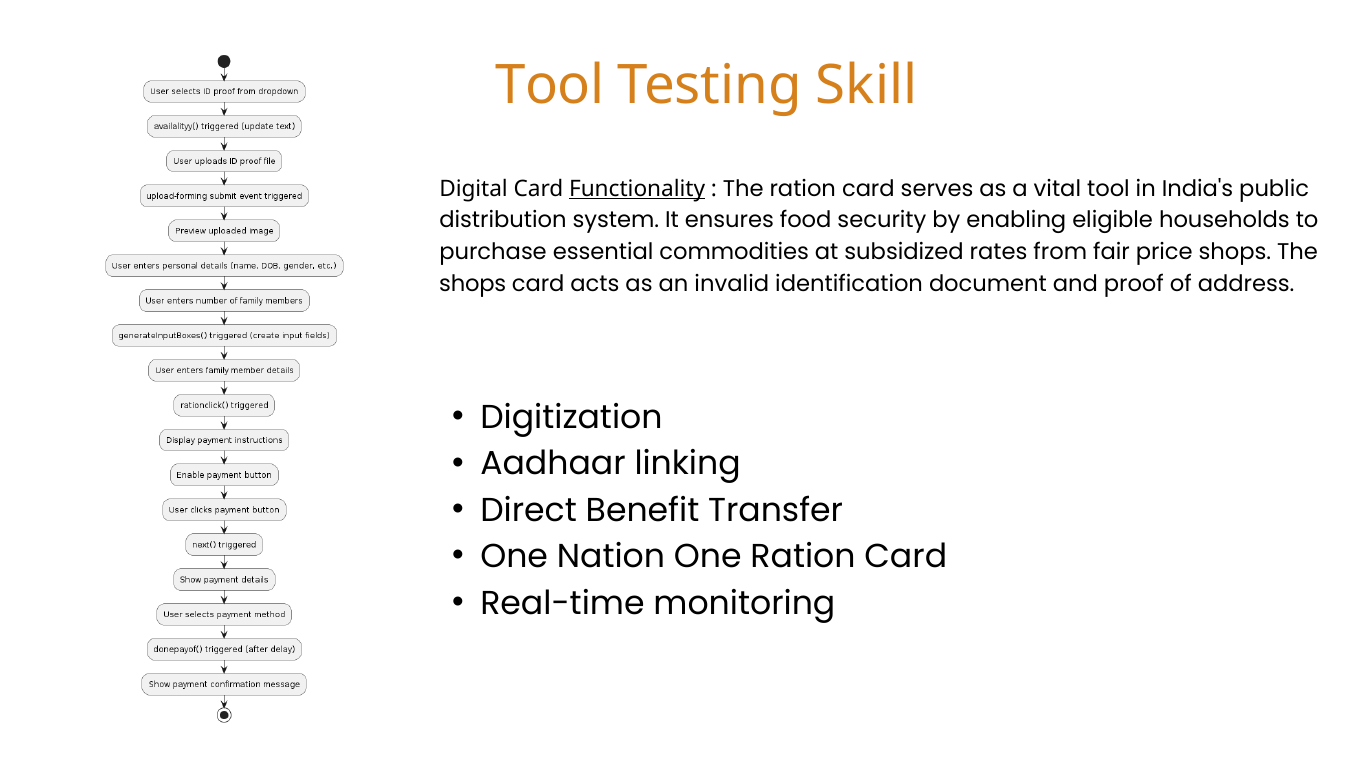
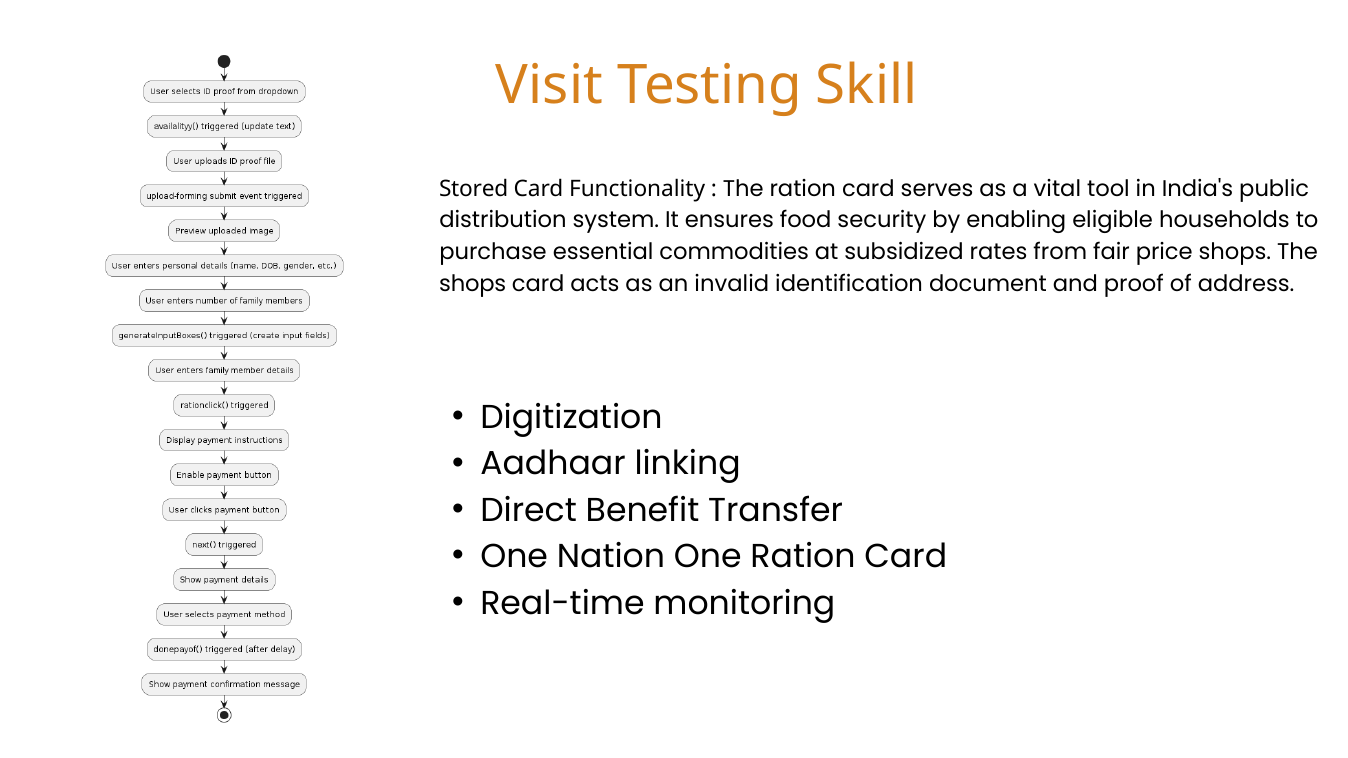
Tool at (550, 86): Tool -> Visit
Digital: Digital -> Stored
Functionality underline: present -> none
